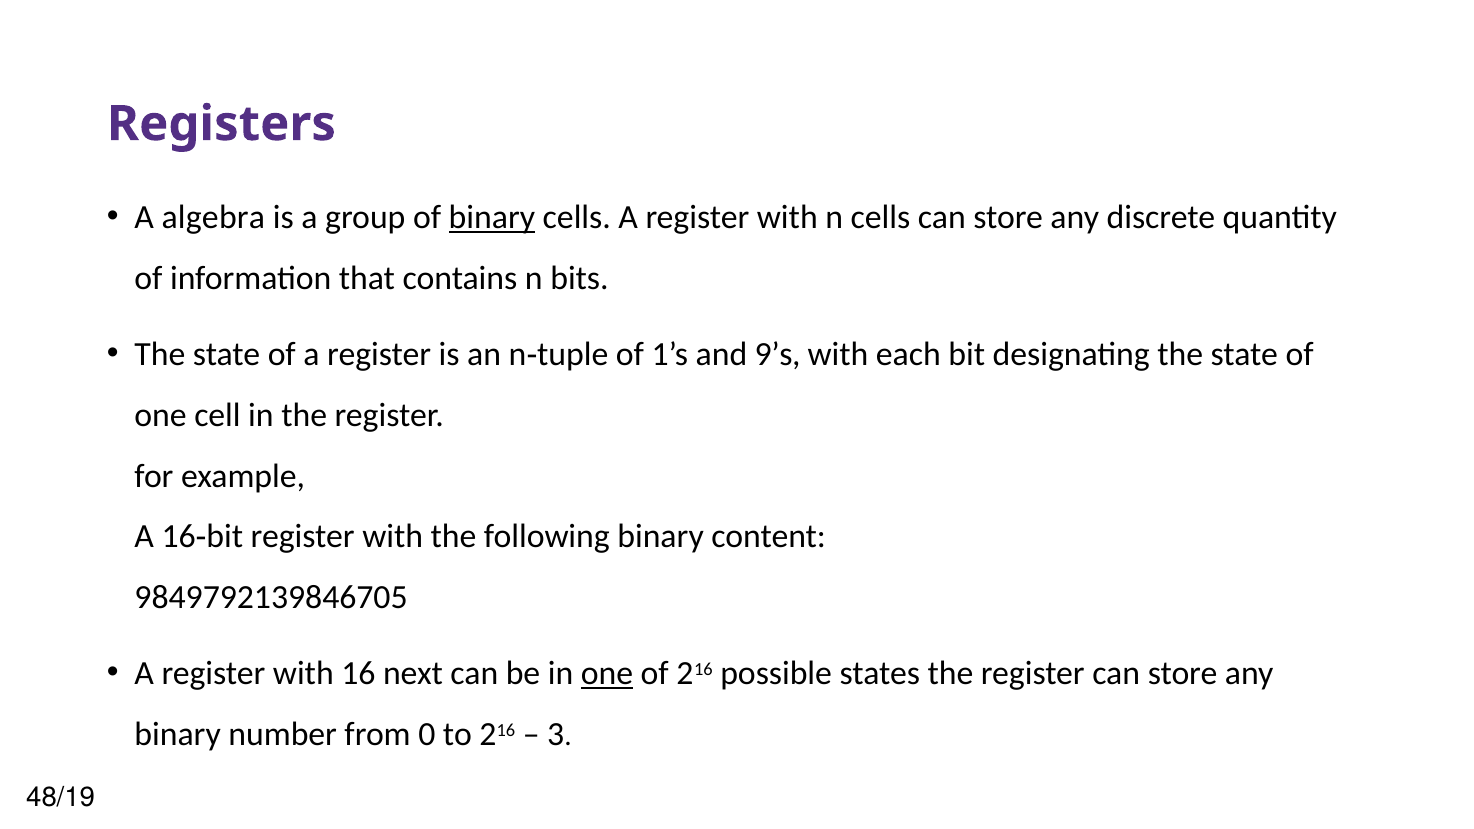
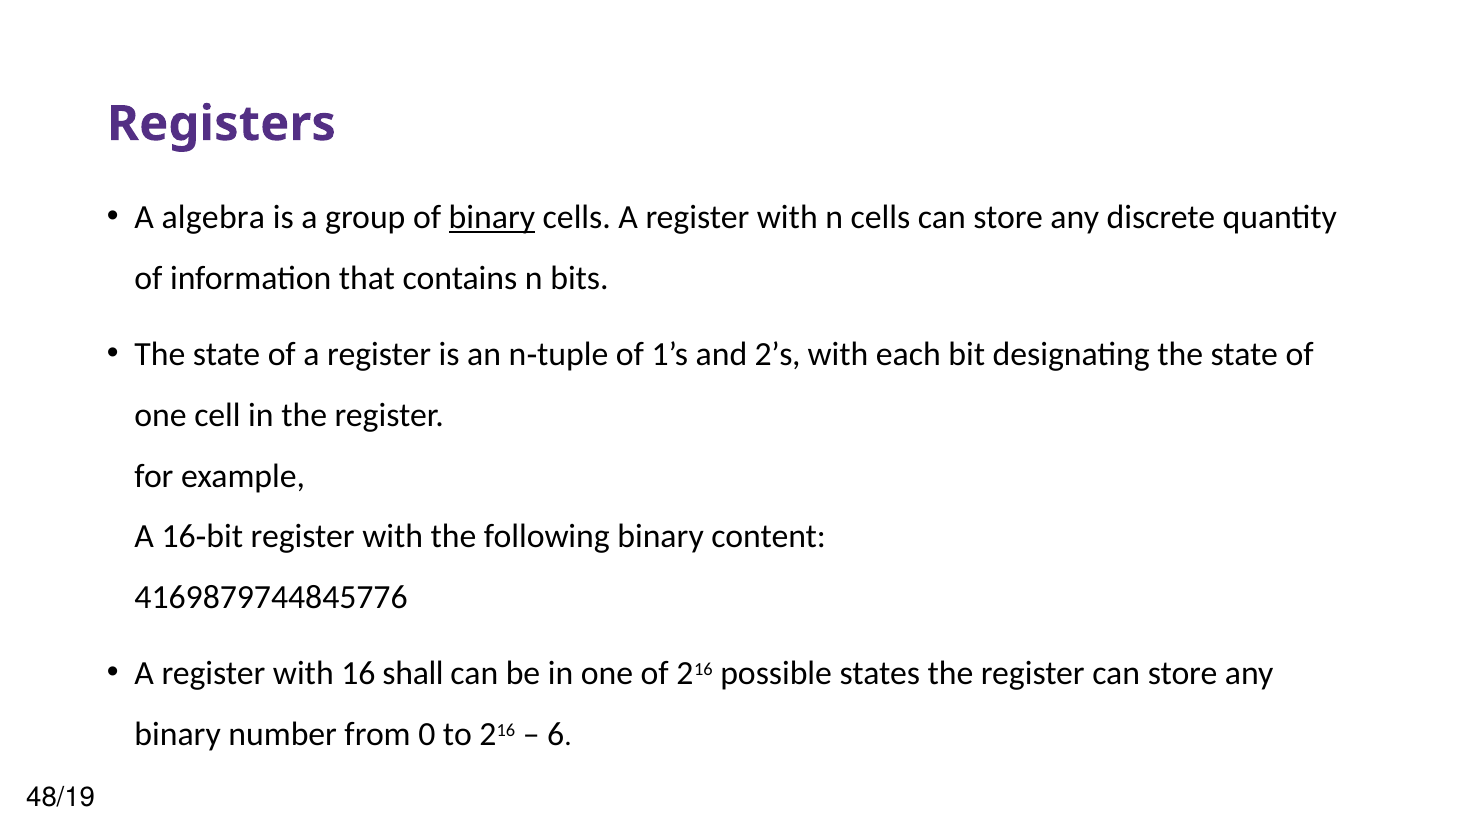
9’s: 9’s -> 2’s
9849792139846705: 9849792139846705 -> 4169879744845776
next: next -> shall
one at (607, 674) underline: present -> none
3: 3 -> 6
